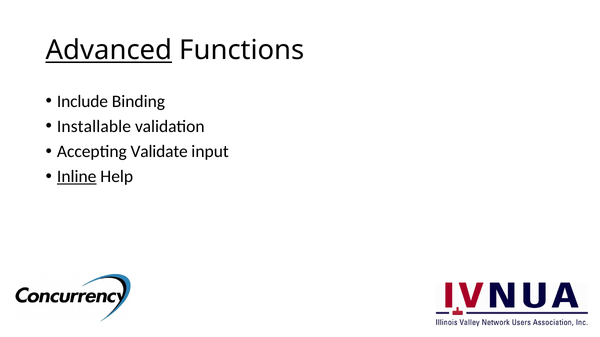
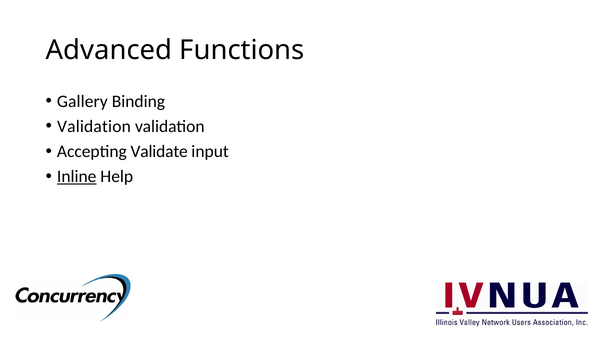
Advanced underline: present -> none
Include: Include -> Gallery
Installable at (94, 127): Installable -> Validation
